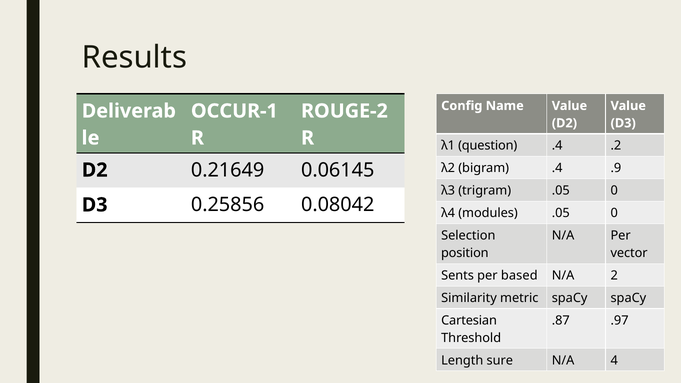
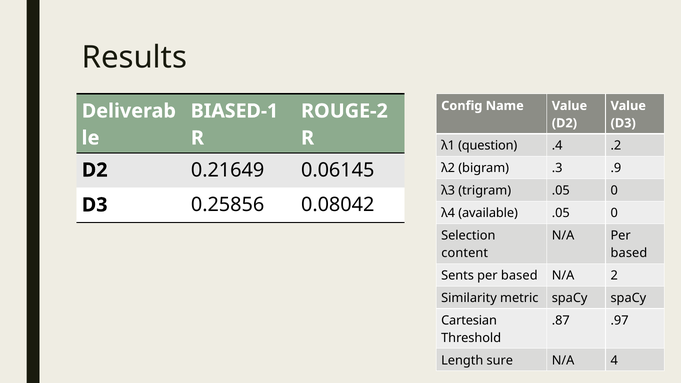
OCCUR-1: OCCUR-1 -> BIASED-1
bigram .4: .4 -> .3
modules: modules -> available
position: position -> content
vector at (629, 253): vector -> based
